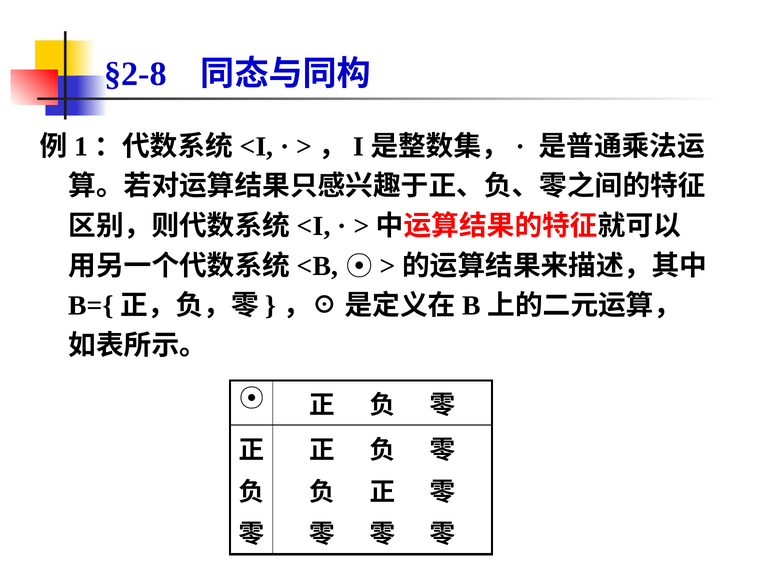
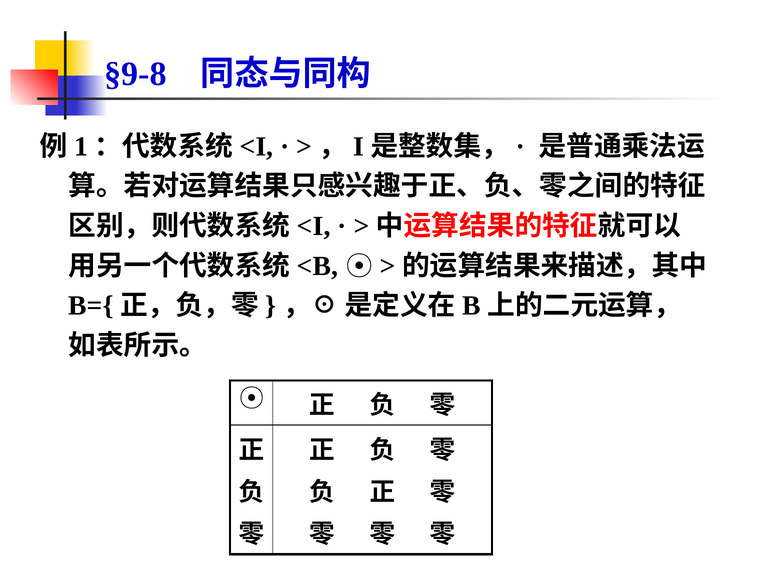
§2-8: §2-8 -> §9-8
